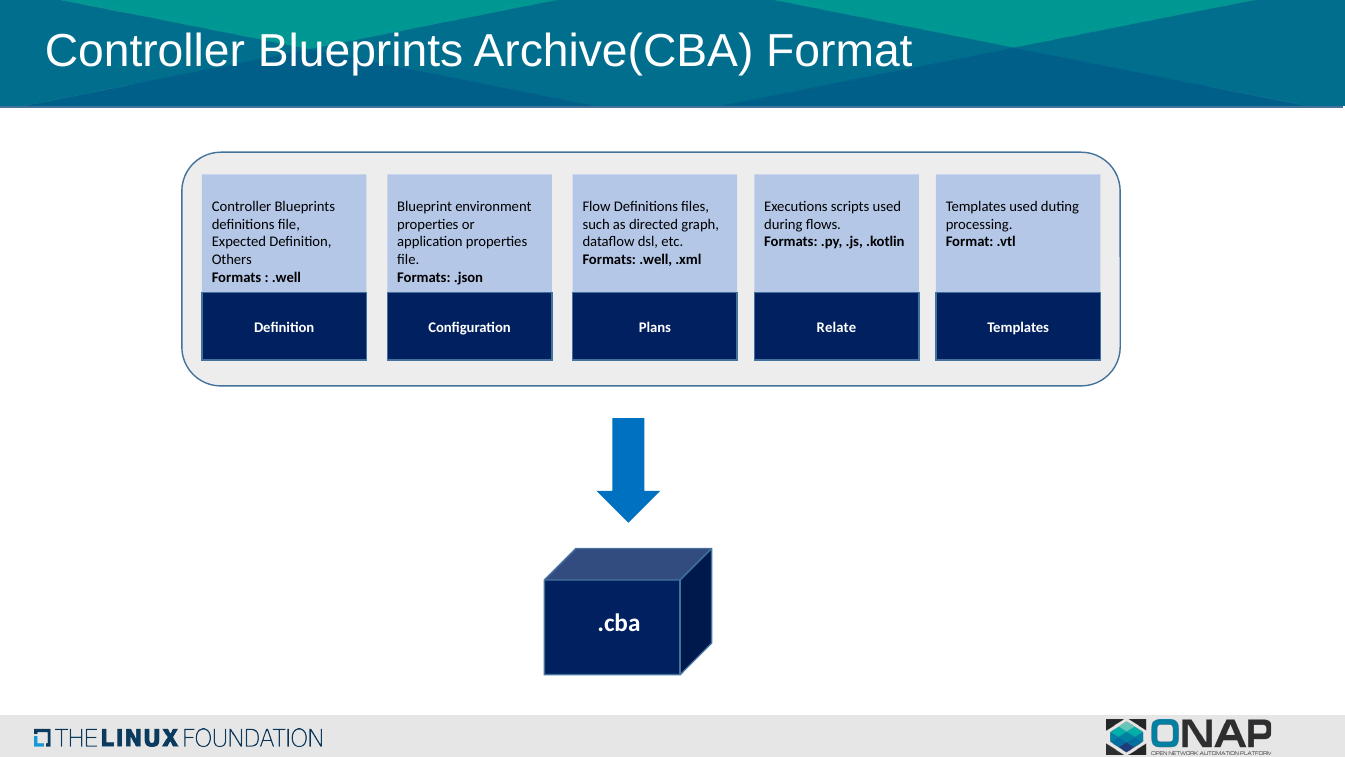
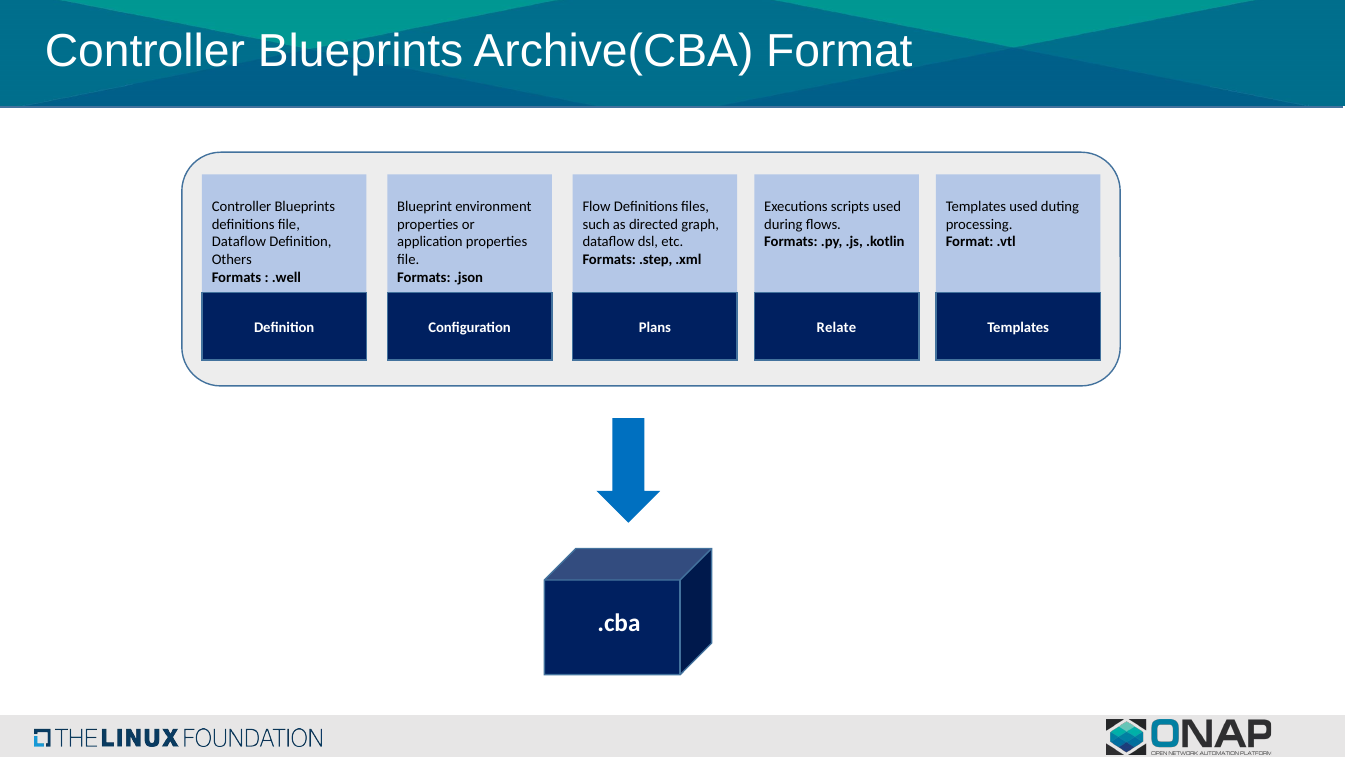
Expected at (239, 242): Expected -> Dataflow
Formats .well: .well -> .step
